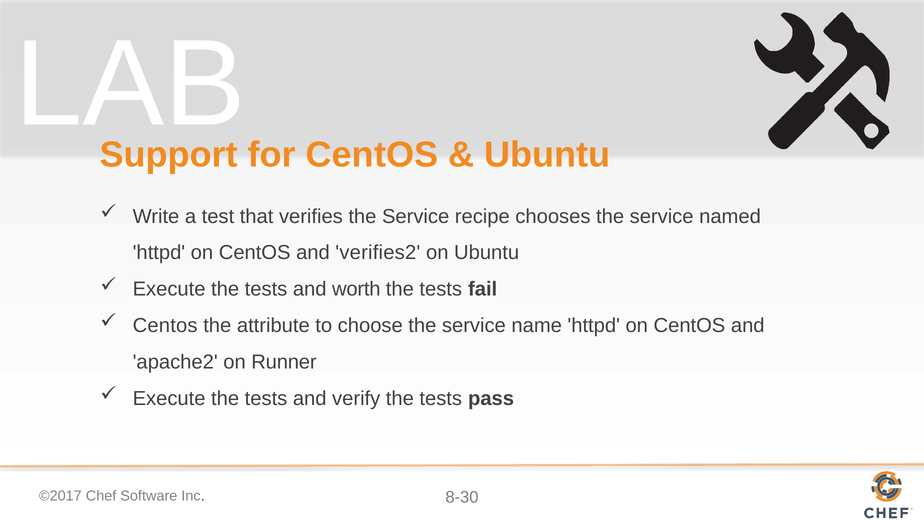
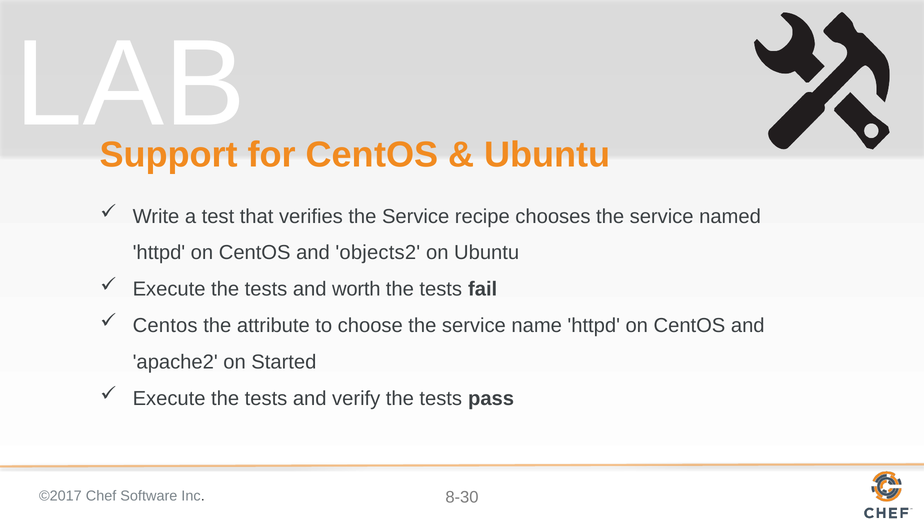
verifies2: verifies2 -> objects2
Runner: Runner -> Started
